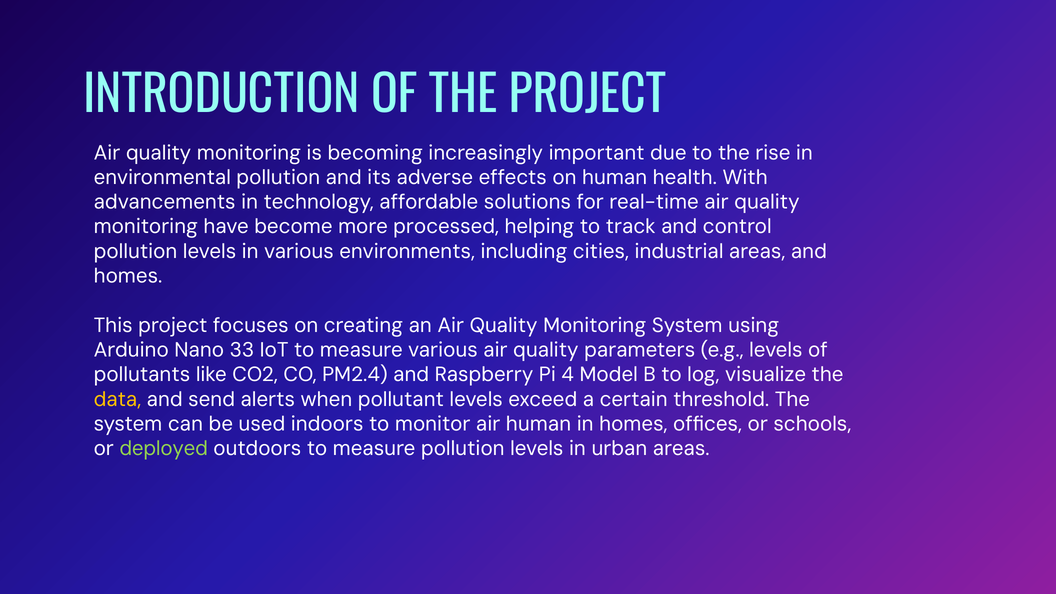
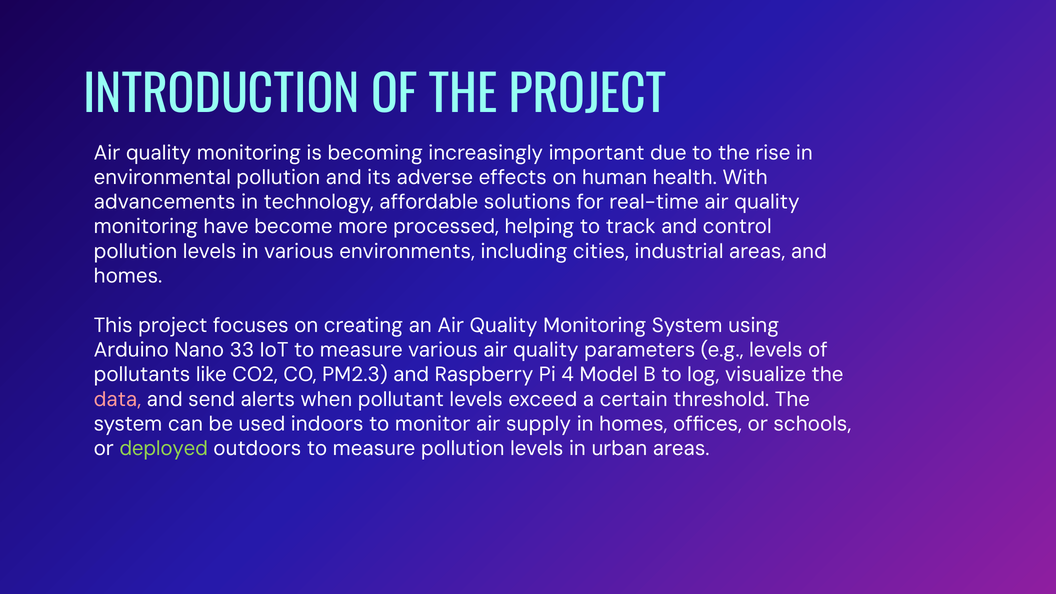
PM2.4: PM2.4 -> PM2.3
data colour: yellow -> pink
air human: human -> supply
